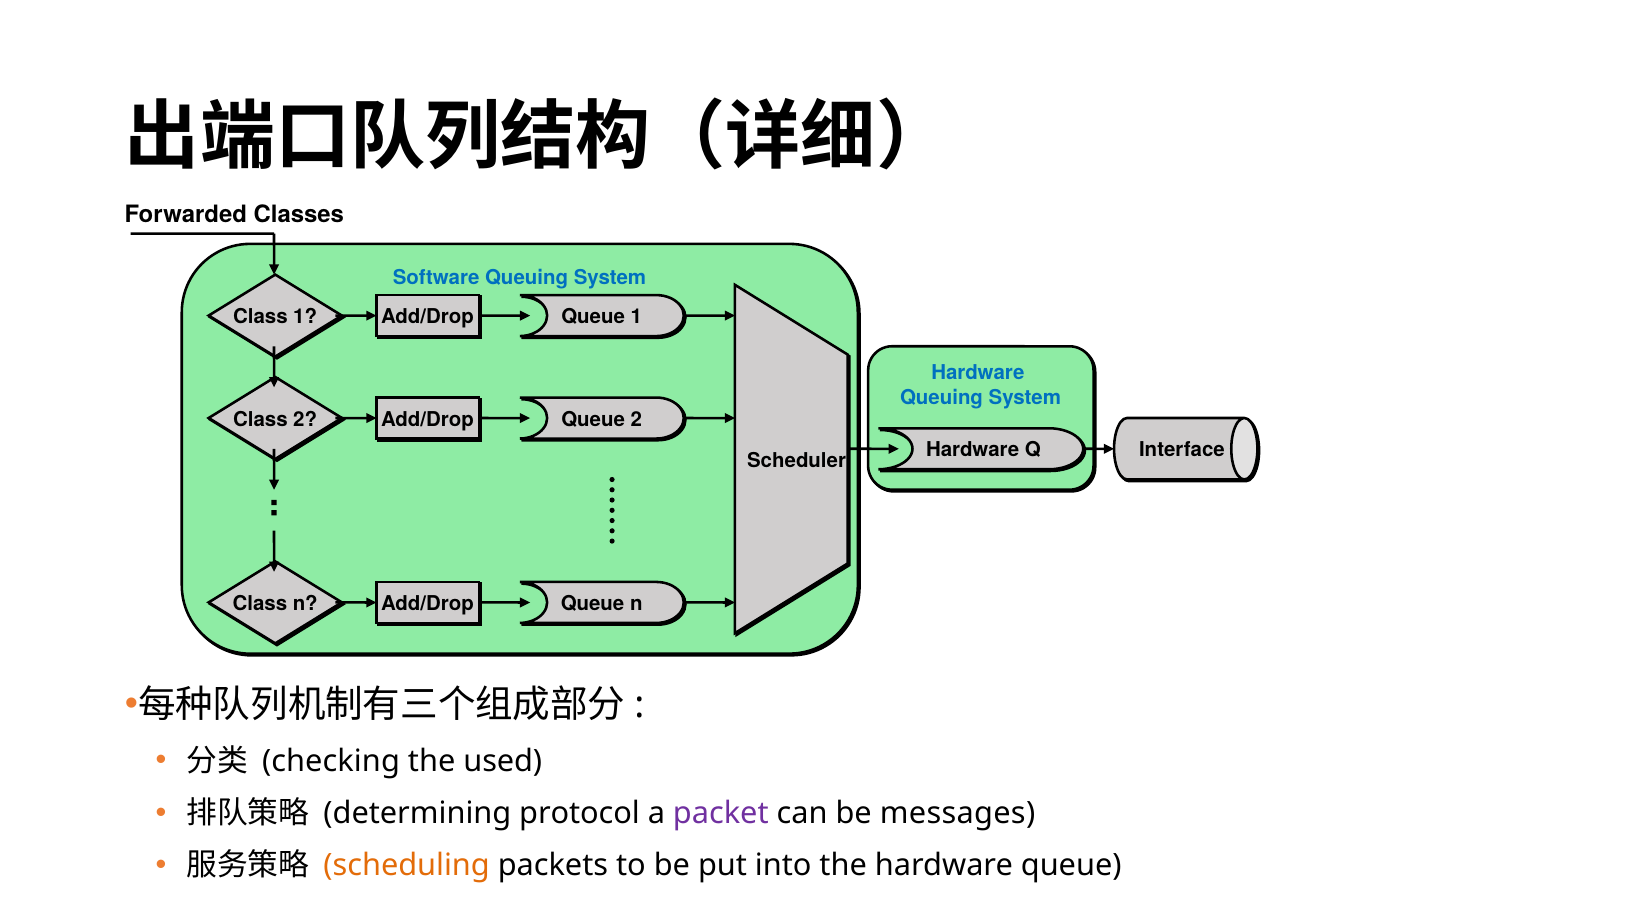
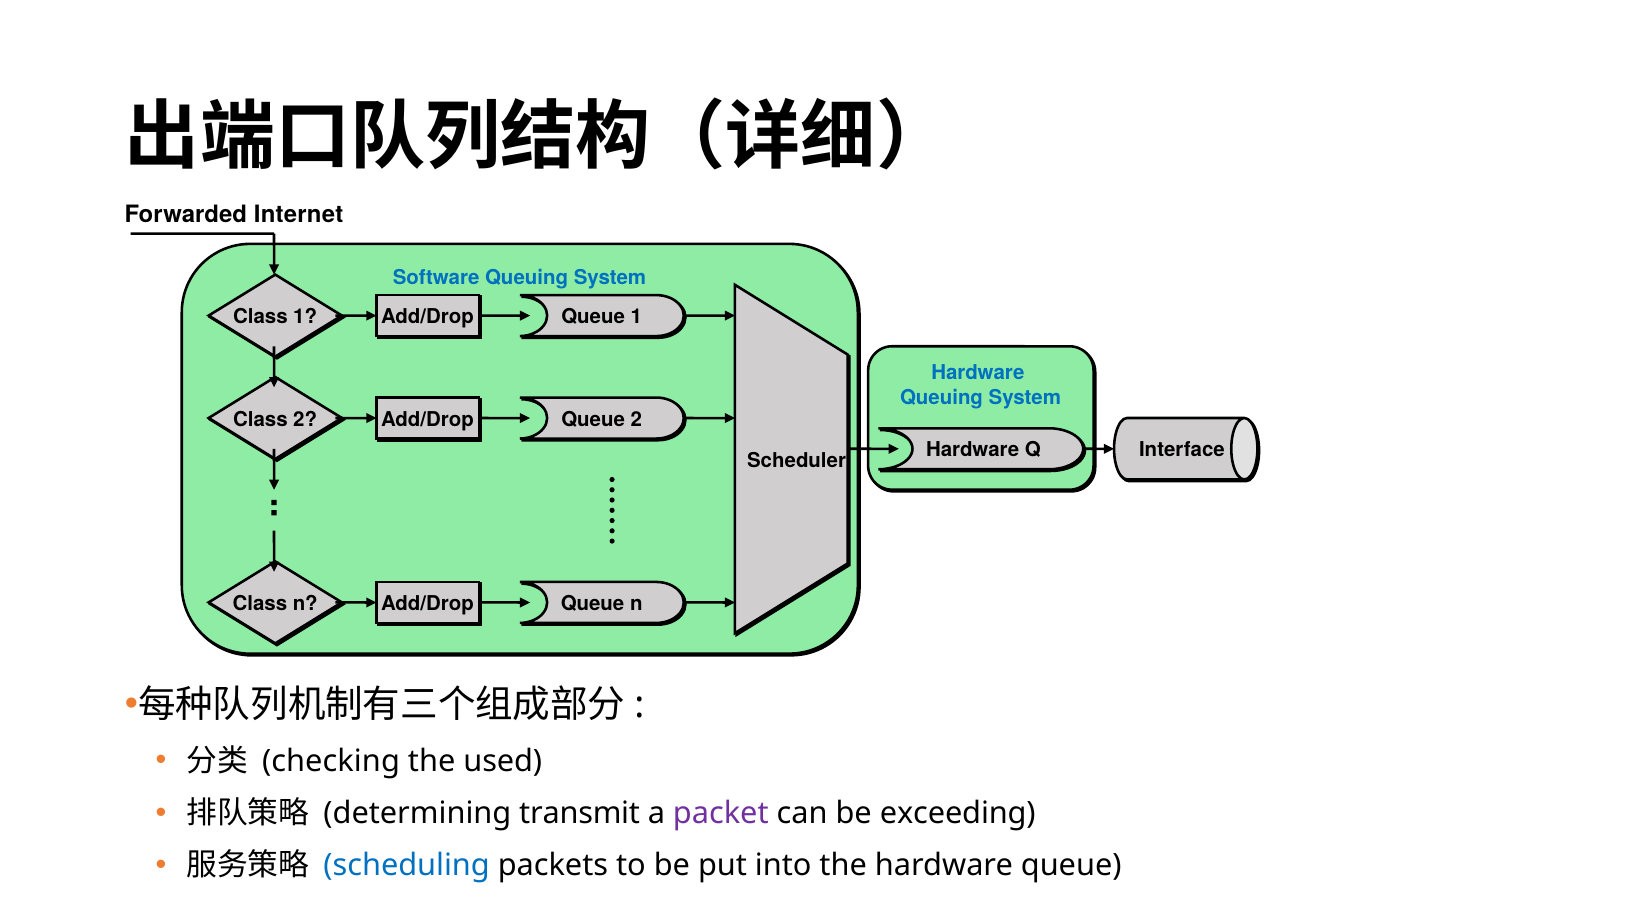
Classes: Classes -> Internet
protocol: protocol -> transmit
messages: messages -> exceeding
scheduling colour: orange -> blue
